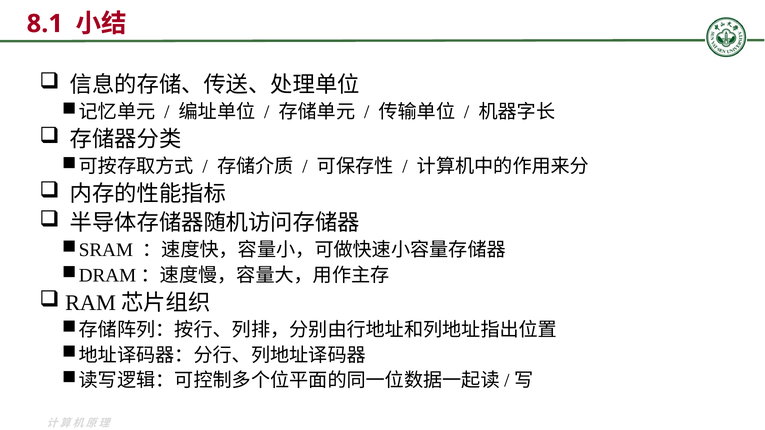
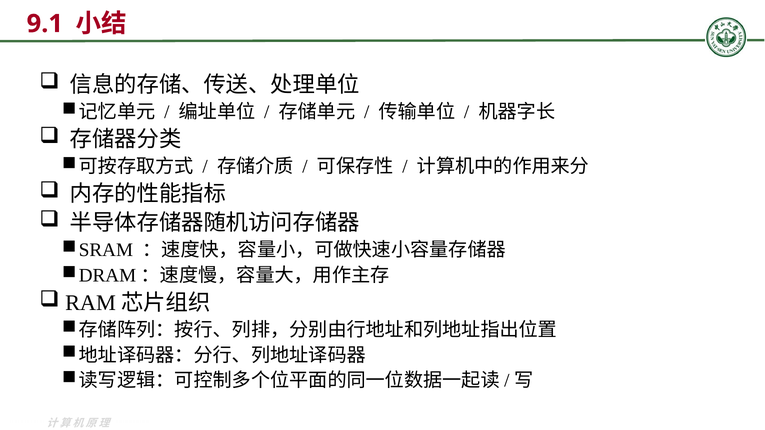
8.1: 8.1 -> 9.1
